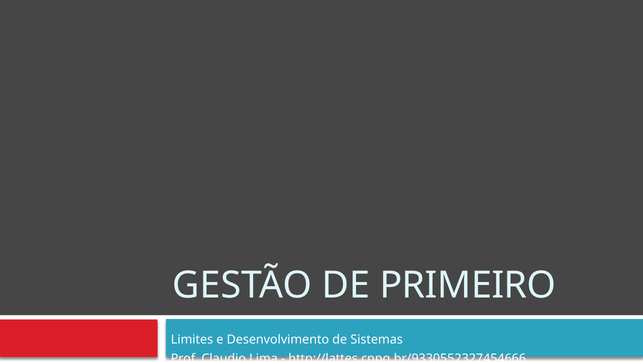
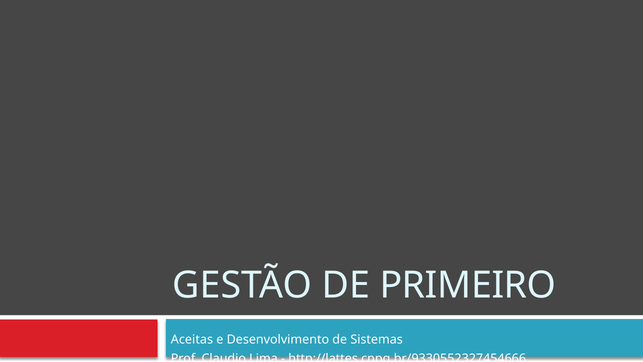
Limites: Limites -> Aceitas
